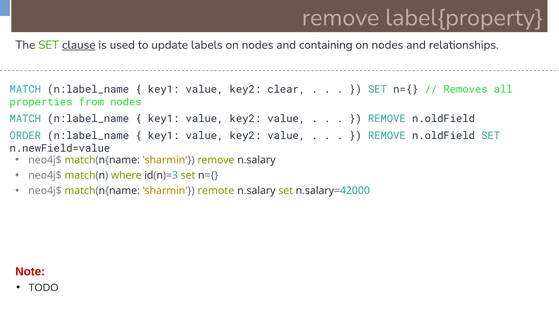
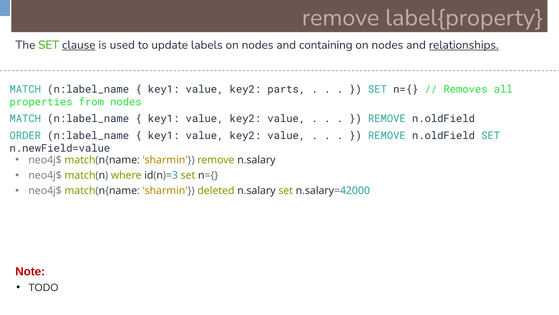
relationships underline: none -> present
clear: clear -> parts
remote: remote -> deleted
